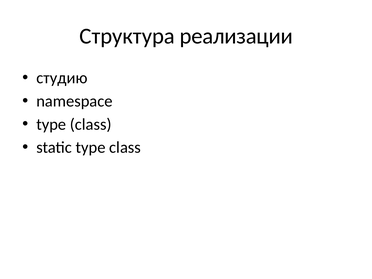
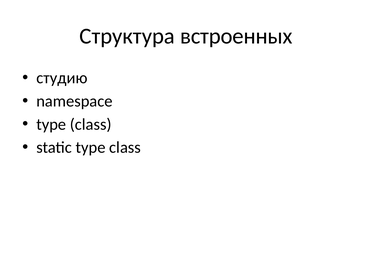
реализации: реализации -> встроенных
